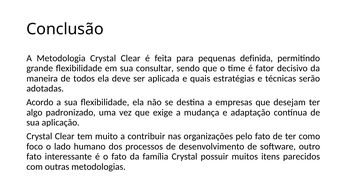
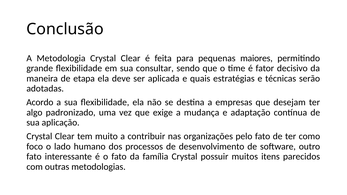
definida: definida -> maiores
todos: todos -> etapa
